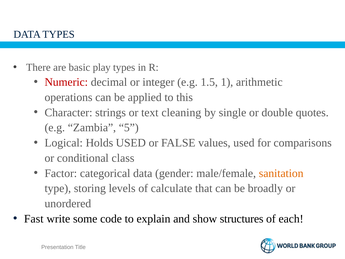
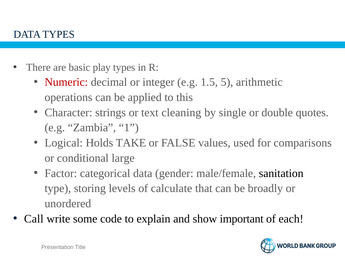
1: 1 -> 5
5: 5 -> 1
Holds USED: USED -> TAKE
class: class -> large
sanitation colour: orange -> black
Fast: Fast -> Call
structures: structures -> important
